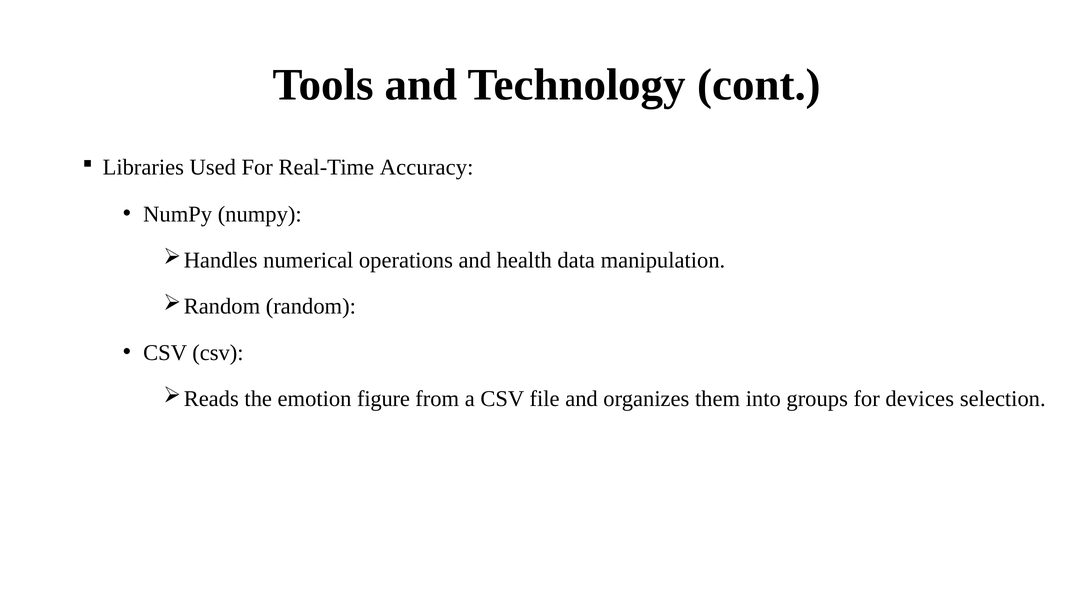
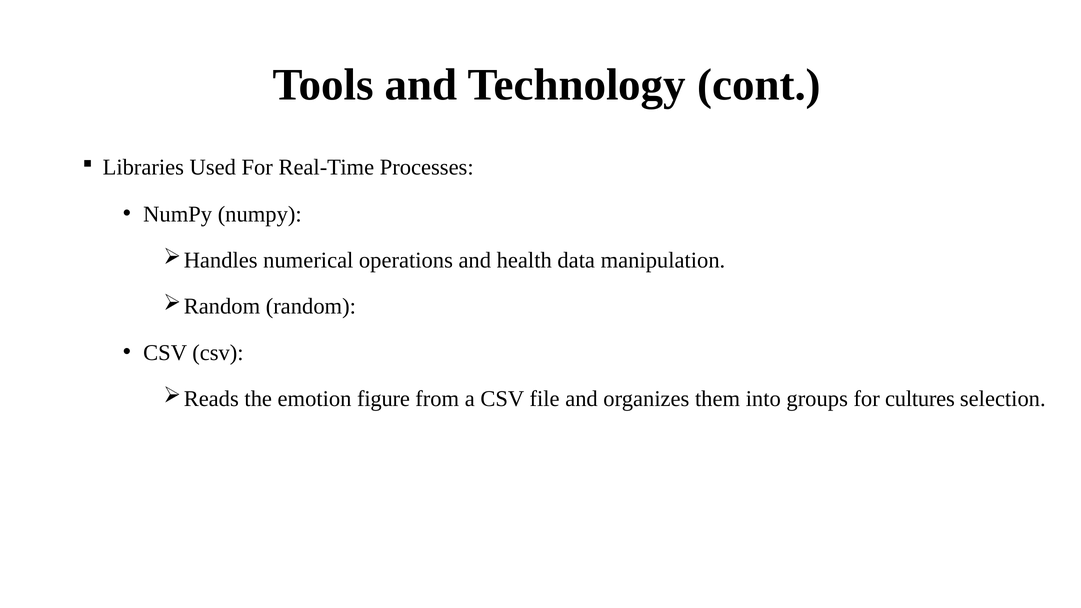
Accuracy: Accuracy -> Processes
devices: devices -> cultures
